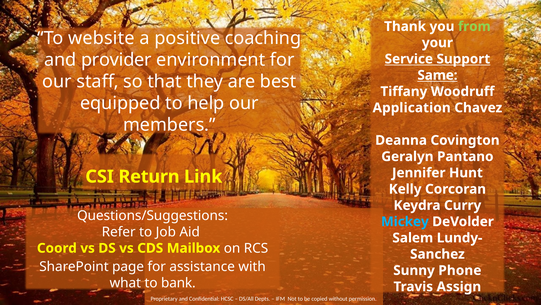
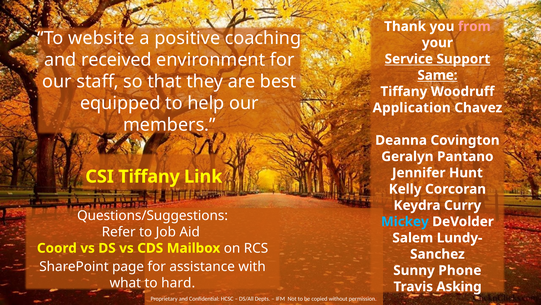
from colour: light green -> pink
provider: provider -> received
CSI Return: Return -> Tiffany
bank: bank -> hard
Assign: Assign -> Asking
